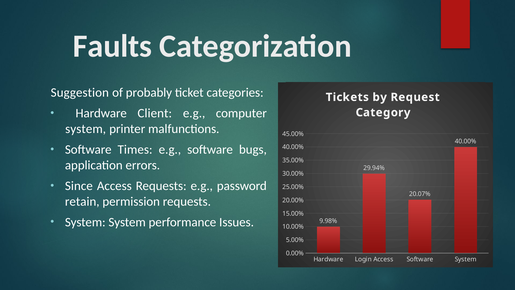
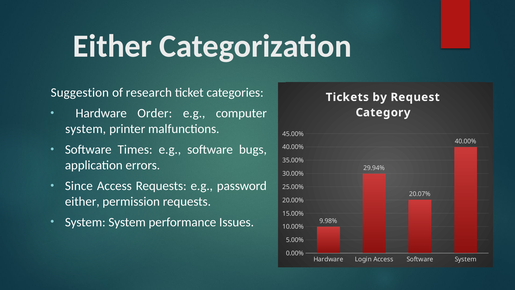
Faults at (113, 46): Faults -> Either
probably: probably -> research
Client: Client -> Order
retain at (82, 201): retain -> either
